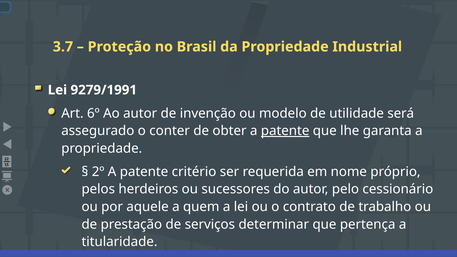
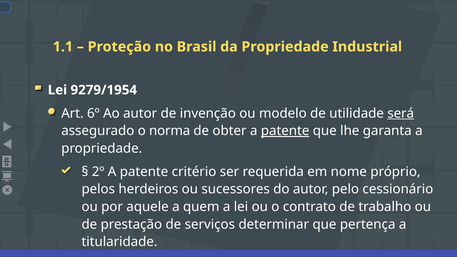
3.7: 3.7 -> 1.1
9279/1991: 9279/1991 -> 9279/1954
será underline: none -> present
conter: conter -> norma
